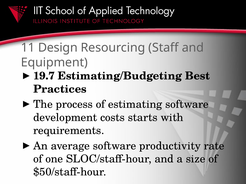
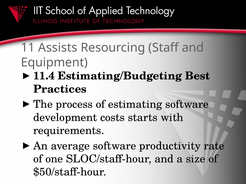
Design: Design -> Assists
19.7: 19.7 -> 11.4
